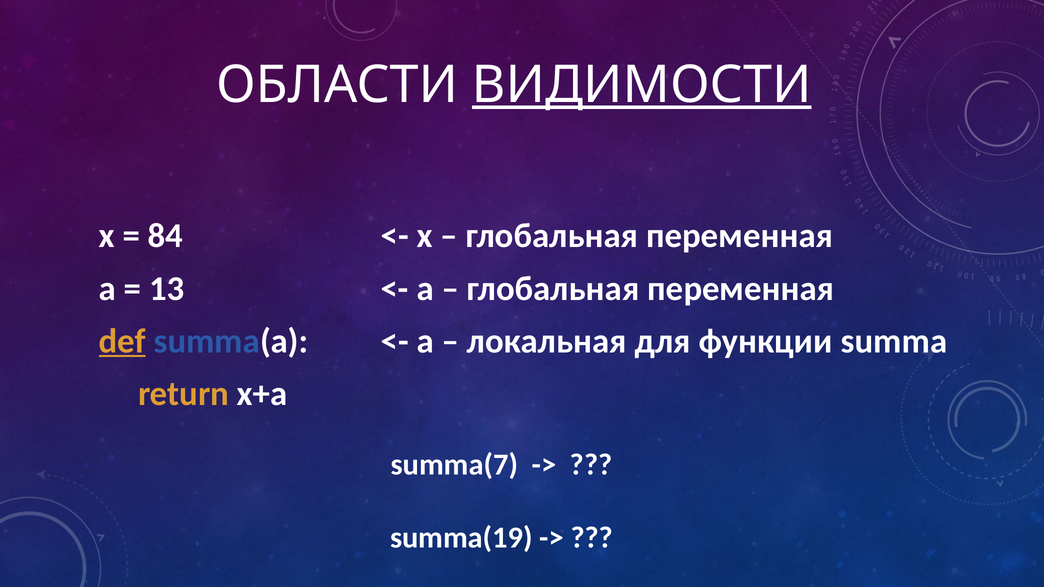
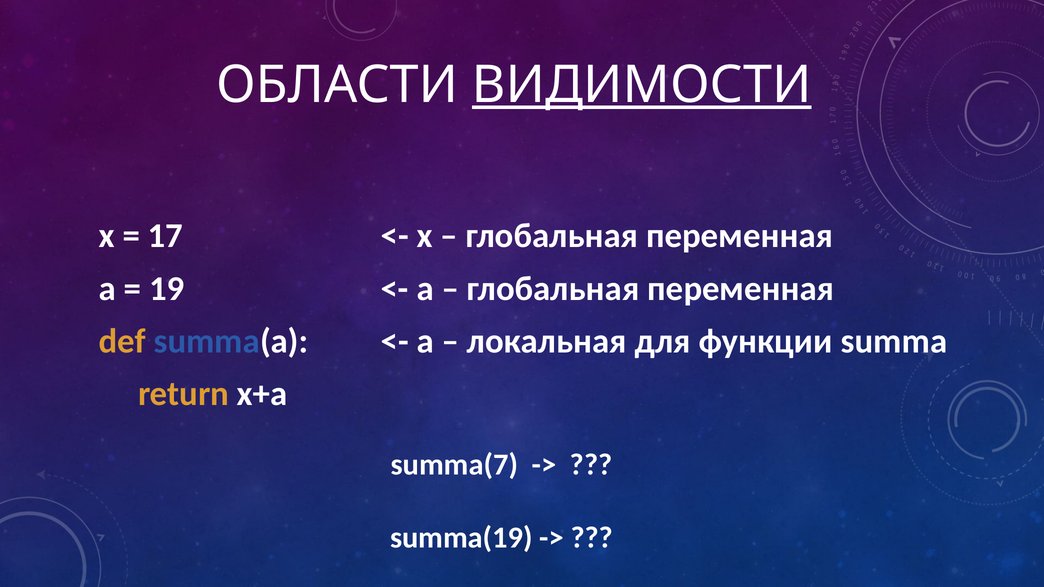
84: 84 -> 17
13: 13 -> 19
def underline: present -> none
